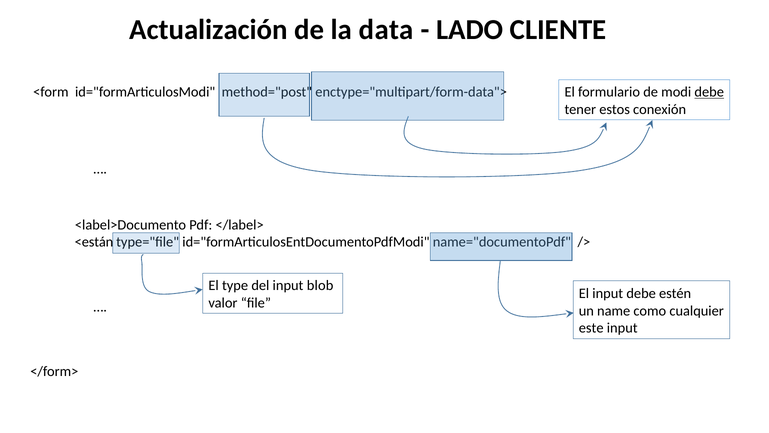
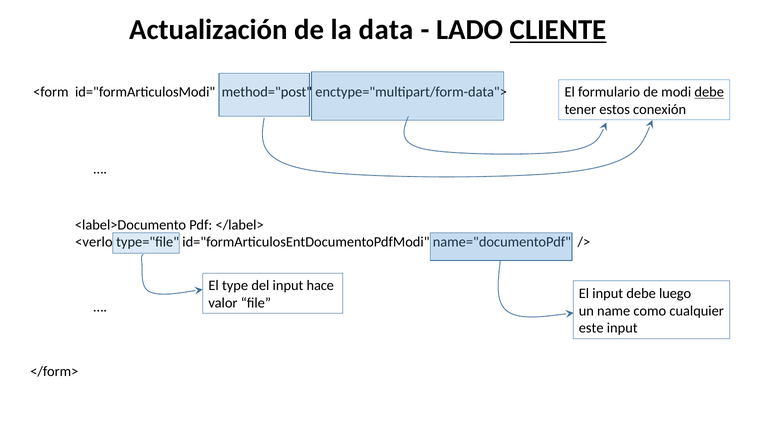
CLIENTE underline: none -> present
<están: <están -> <verlo
blob: blob -> hace
estén: estén -> luego
